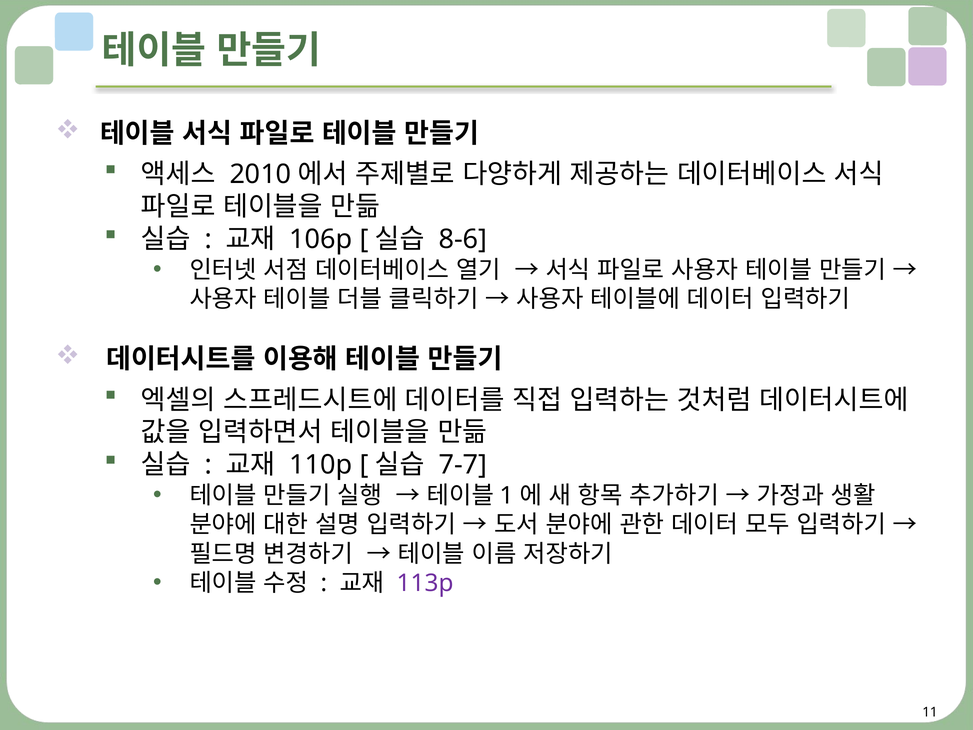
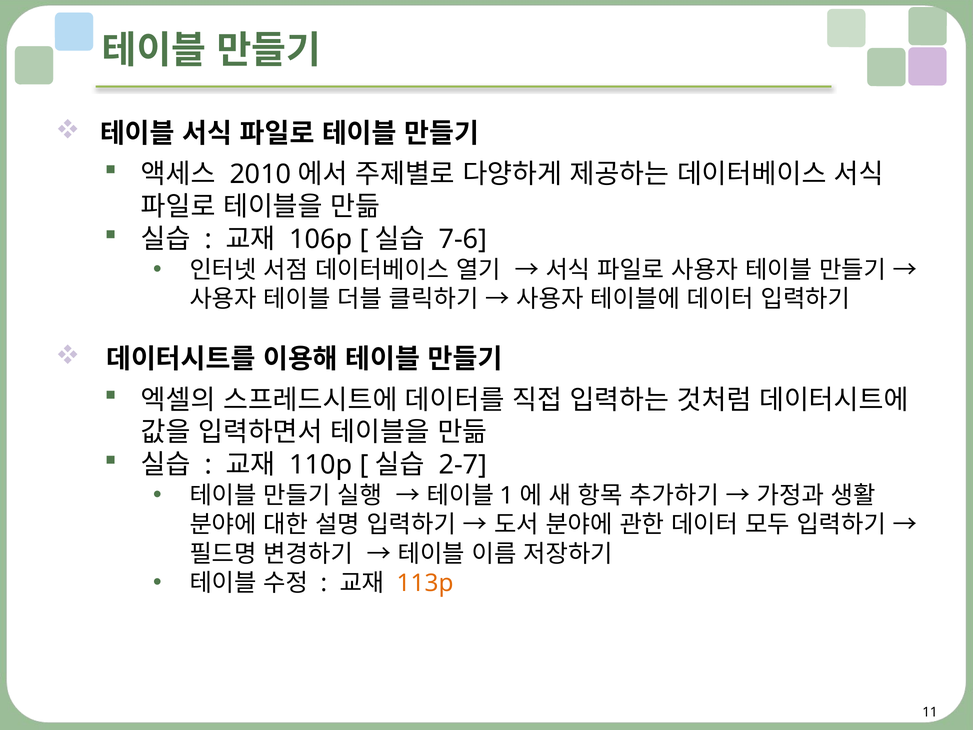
8-6: 8-6 -> 7-6
7-7: 7-7 -> 2-7
113p colour: purple -> orange
